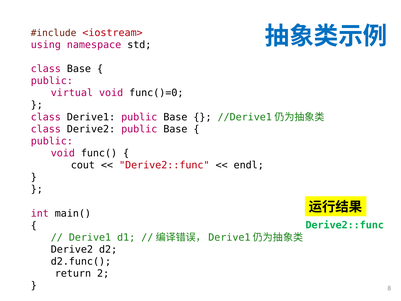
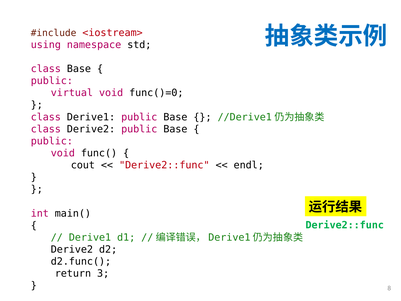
2: 2 -> 3
